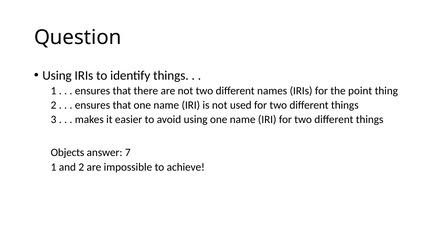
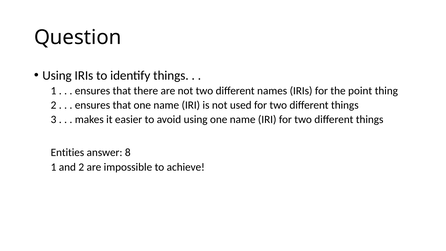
Objects: Objects -> Entities
7: 7 -> 8
